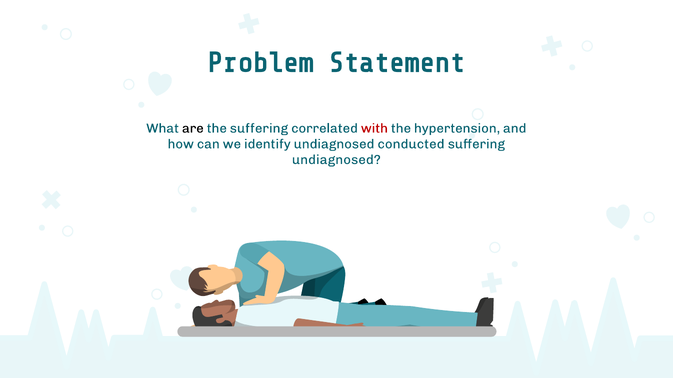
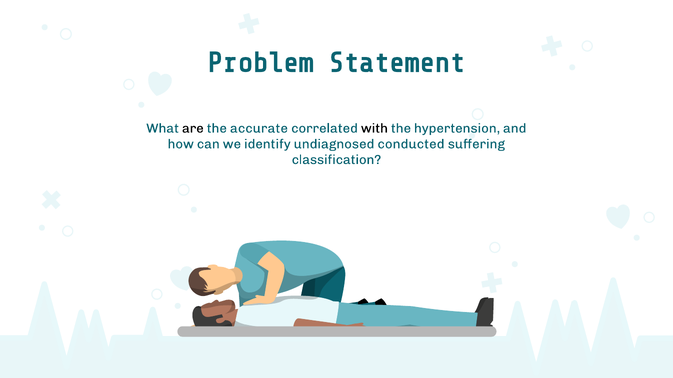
the suffering: suffering -> accurate
with colour: red -> black
undiagnosed at (336, 160): undiagnosed -> classification
